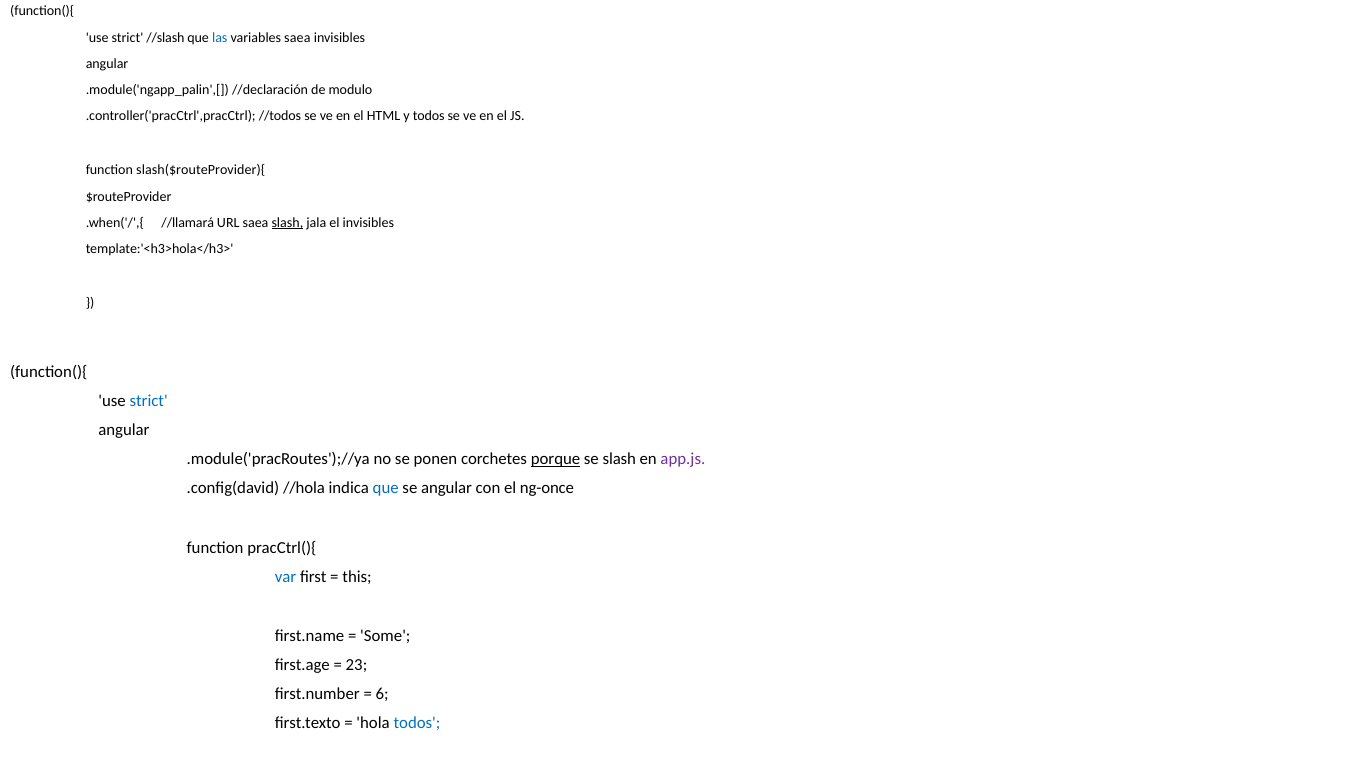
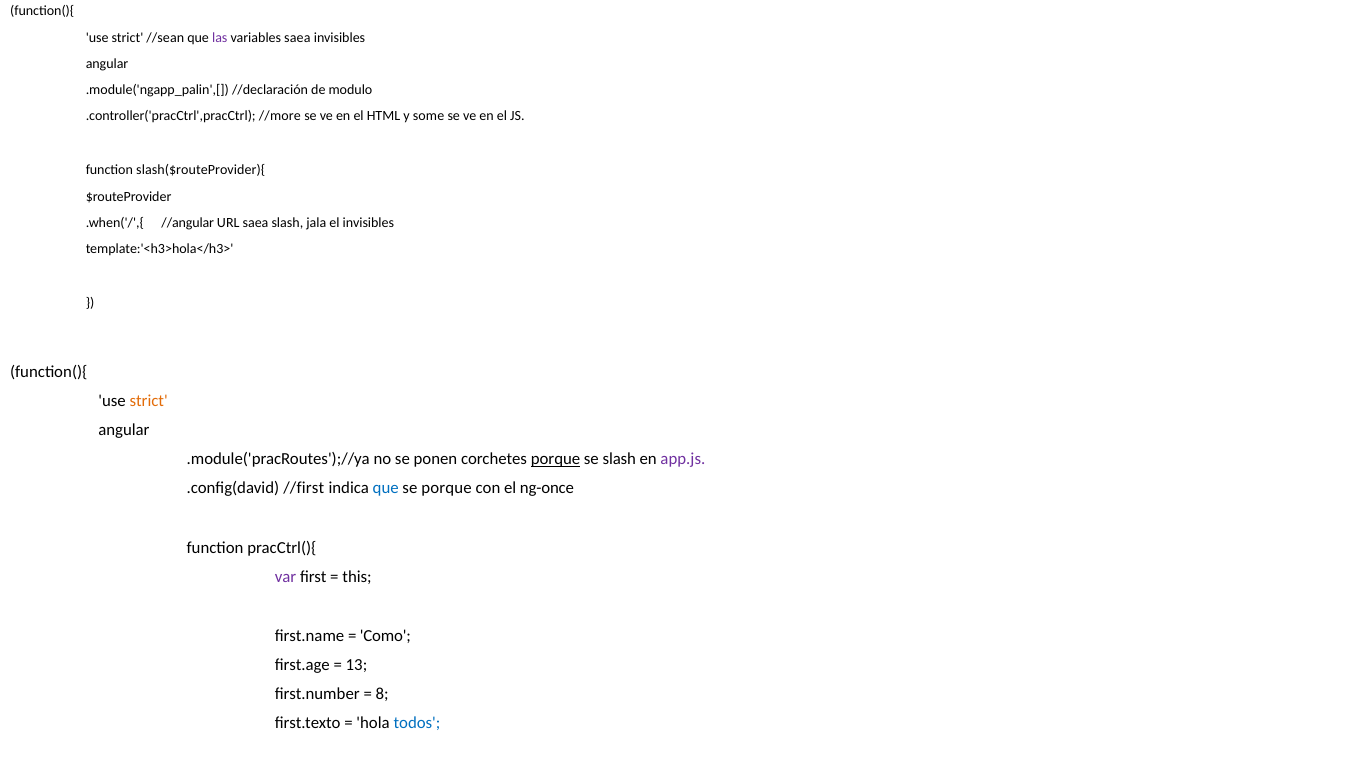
//slash: //slash -> //sean
las colour: blue -> purple
//todos: //todos -> //more
y todos: todos -> some
//llamará: //llamará -> //angular
slash at (287, 223) underline: present -> none
strict at (149, 401) colour: blue -> orange
//hola: //hola -> //first
se angular: angular -> porque
var colour: blue -> purple
Some: Some -> Como
23: 23 -> 13
6: 6 -> 8
